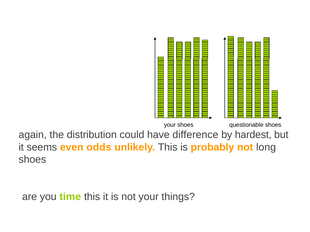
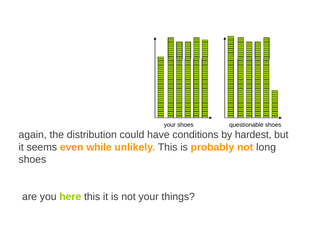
difference: difference -> conditions
odds: odds -> while
time: time -> here
